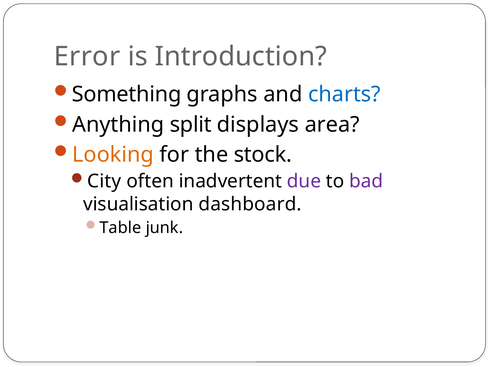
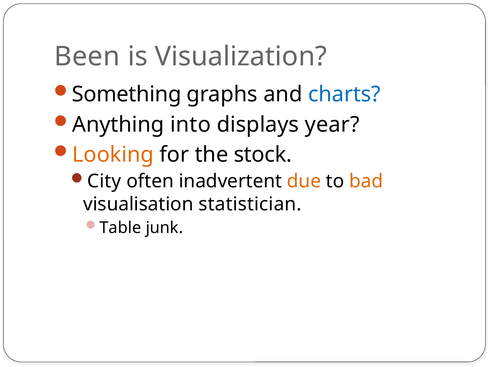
Error: Error -> Been
Introduction: Introduction -> Visualization
split: split -> into
area: area -> year
due colour: purple -> orange
bad colour: purple -> orange
dashboard: dashboard -> statistician
